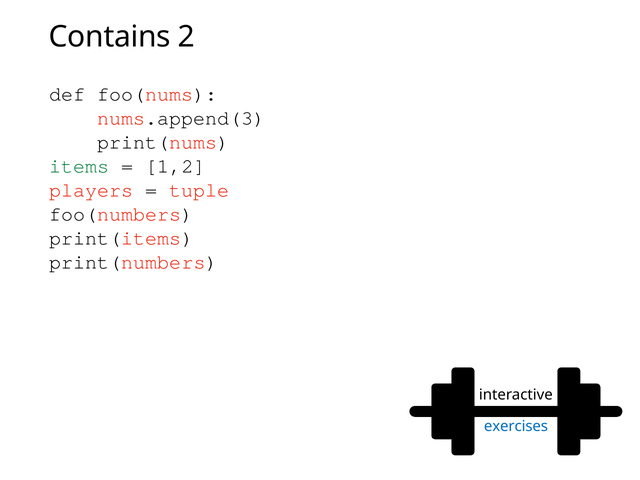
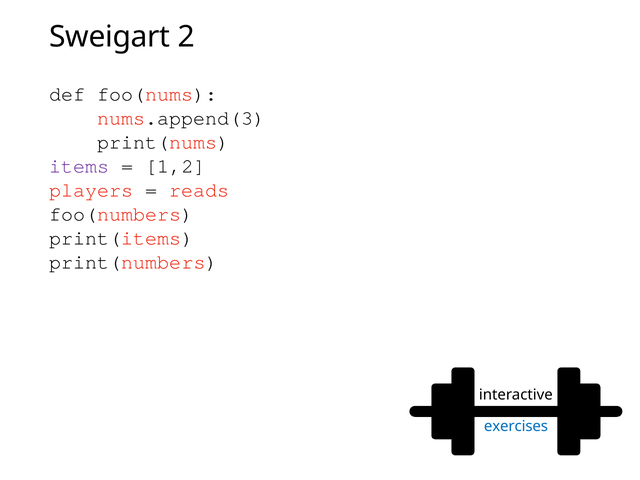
Contains: Contains -> Sweigart
items colour: green -> purple
tuple: tuple -> reads
